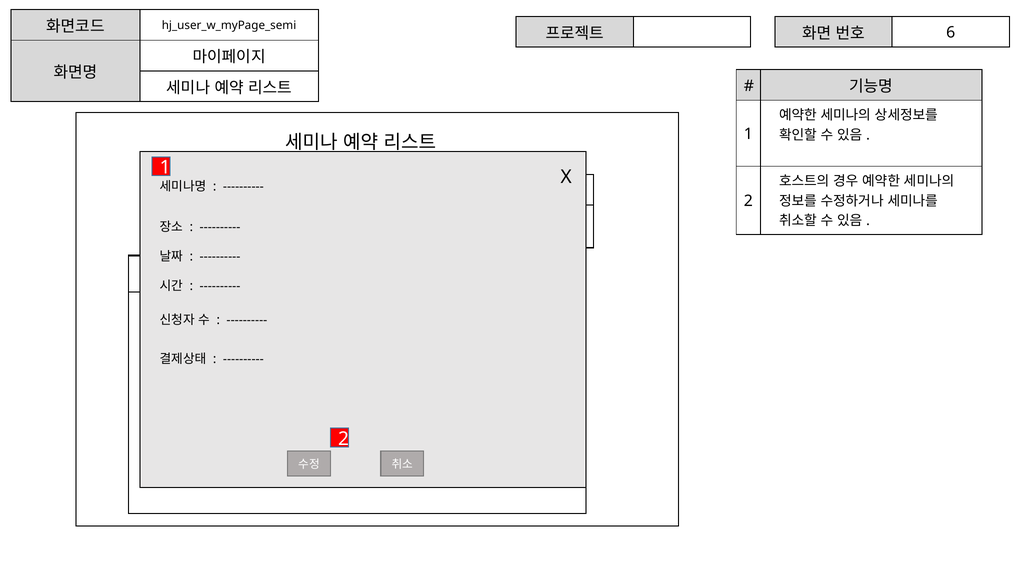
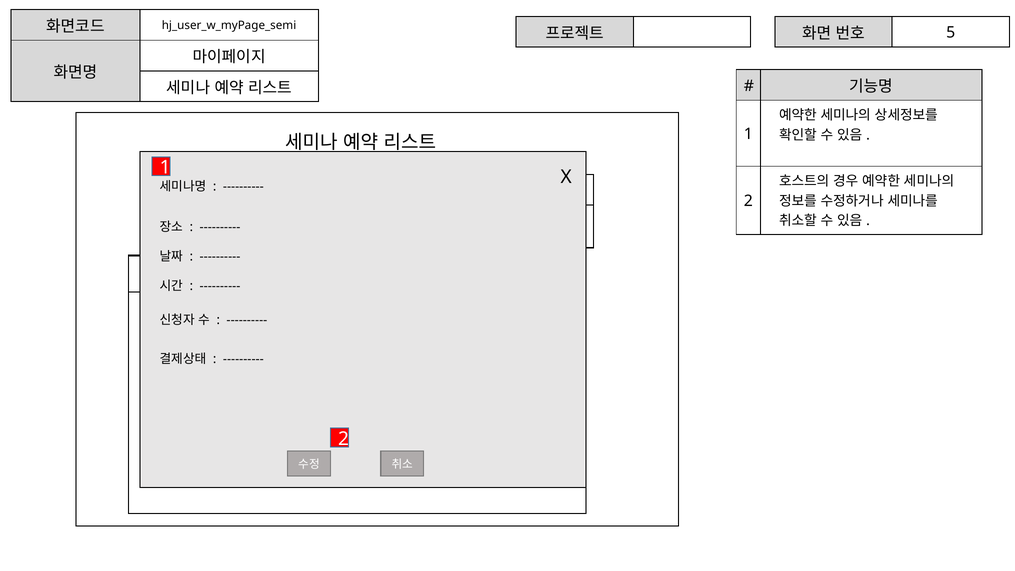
6: 6 -> 5
